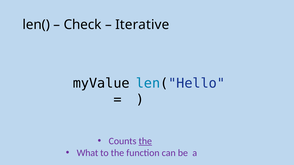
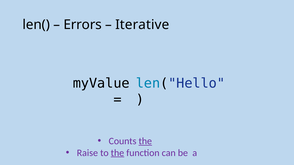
Check: Check -> Errors
What: What -> Raise
the at (117, 153) underline: none -> present
